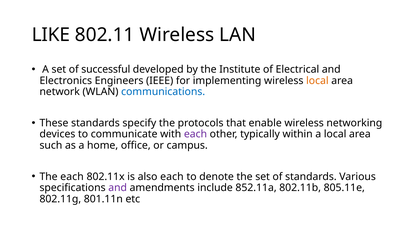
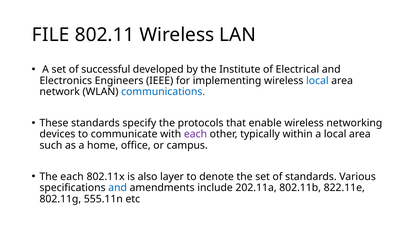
LIKE: LIKE -> FILE
local at (317, 81) colour: orange -> blue
also each: each -> layer
and at (118, 188) colour: purple -> blue
852.11a: 852.11a -> 202.11a
805.11e: 805.11e -> 822.11e
801.11n: 801.11n -> 555.11n
